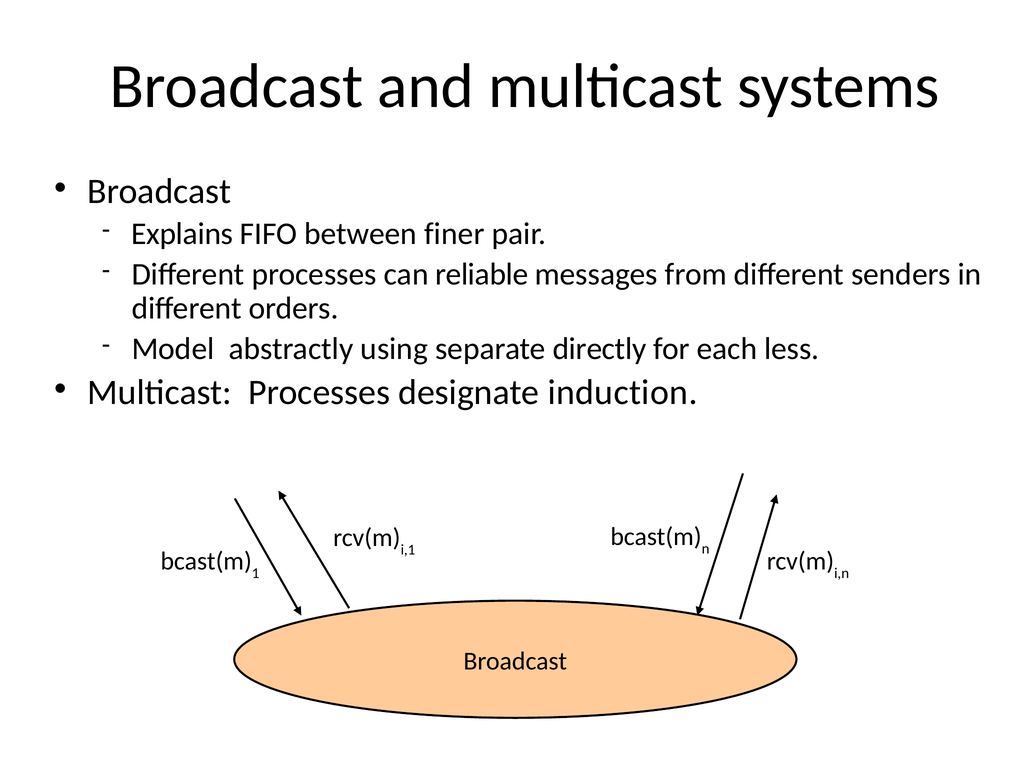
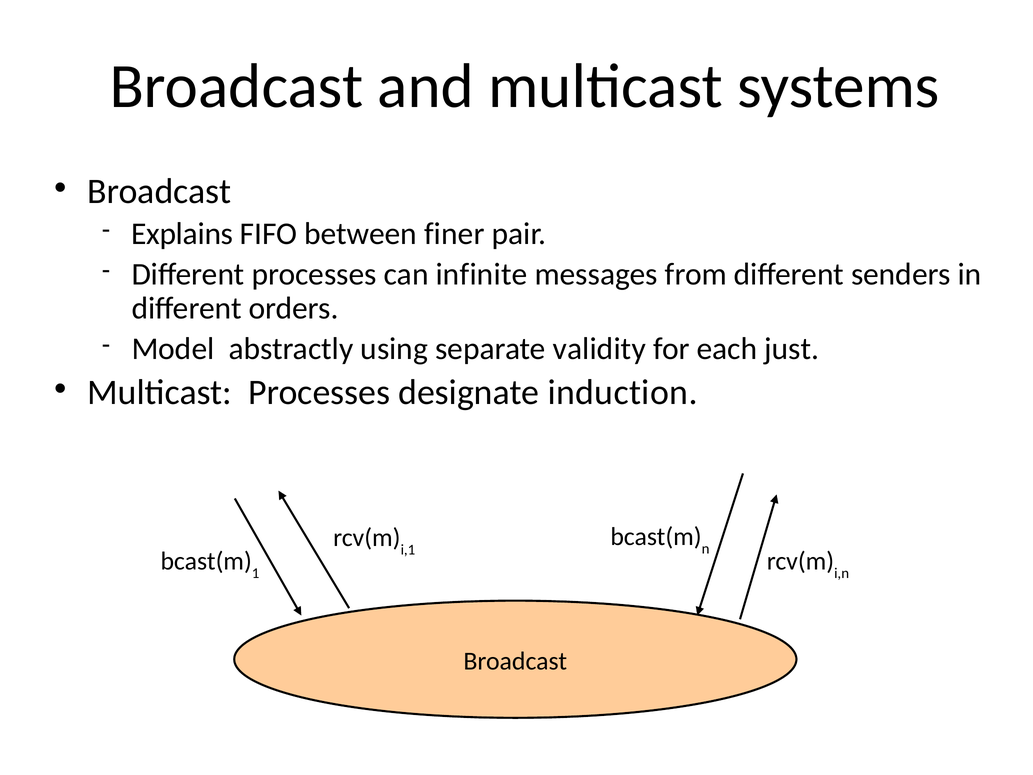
reliable: reliable -> infinite
directly: directly -> validity
less: less -> just
